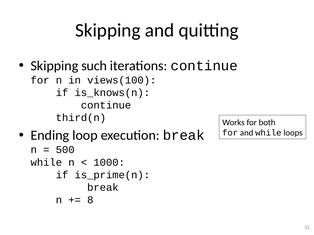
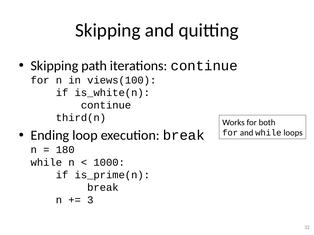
such: such -> path
is_knows(n: is_knows(n -> is_white(n
500: 500 -> 180
8: 8 -> 3
